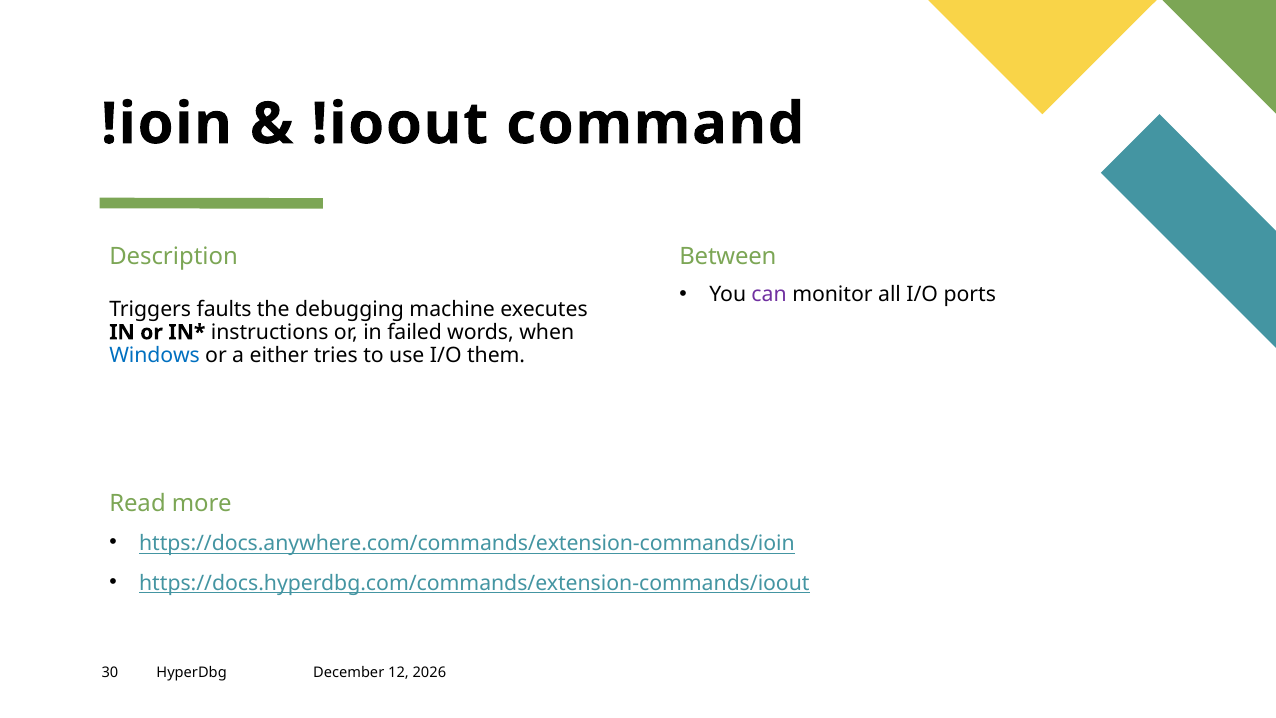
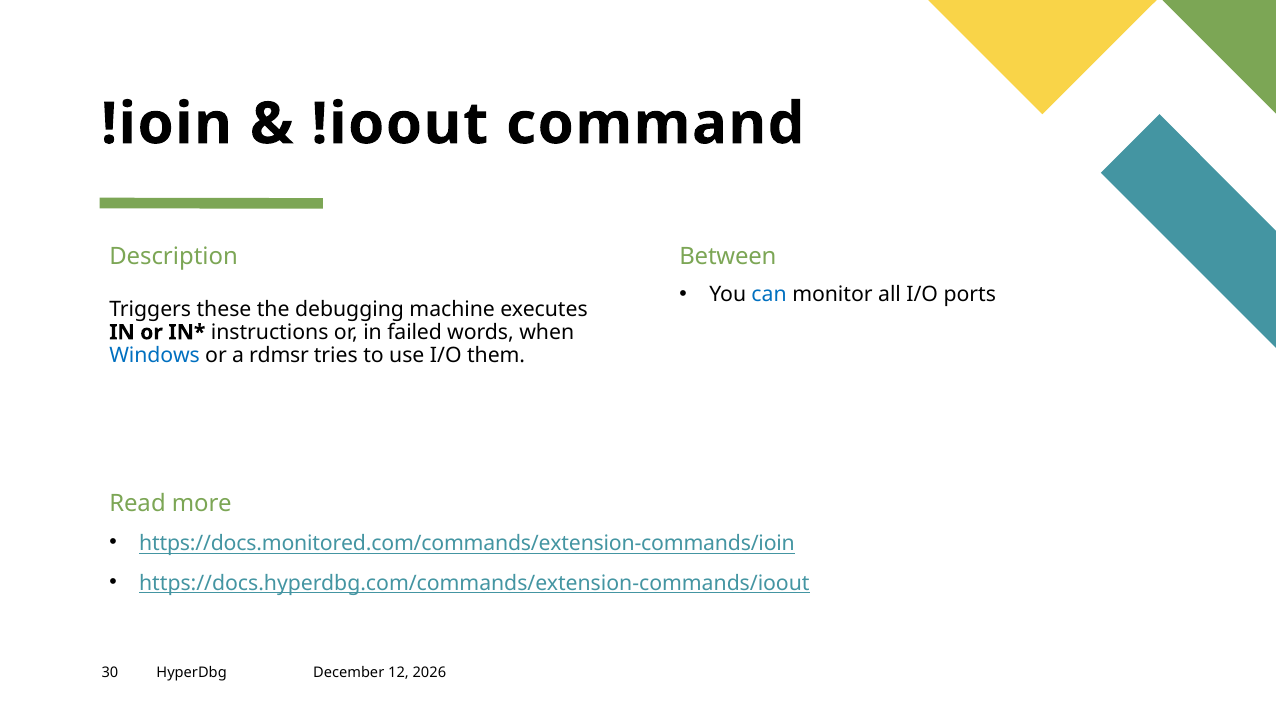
can colour: purple -> blue
faults: faults -> these
either: either -> rdmsr
https://docs.anywhere.com/commands/extension-commands/ioin: https://docs.anywhere.com/commands/extension-commands/ioin -> https://docs.monitored.com/commands/extension-commands/ioin
